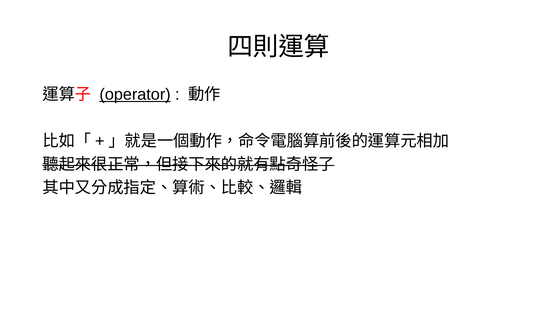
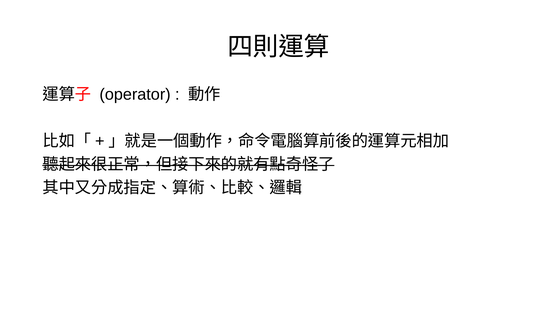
operator underline: present -> none
